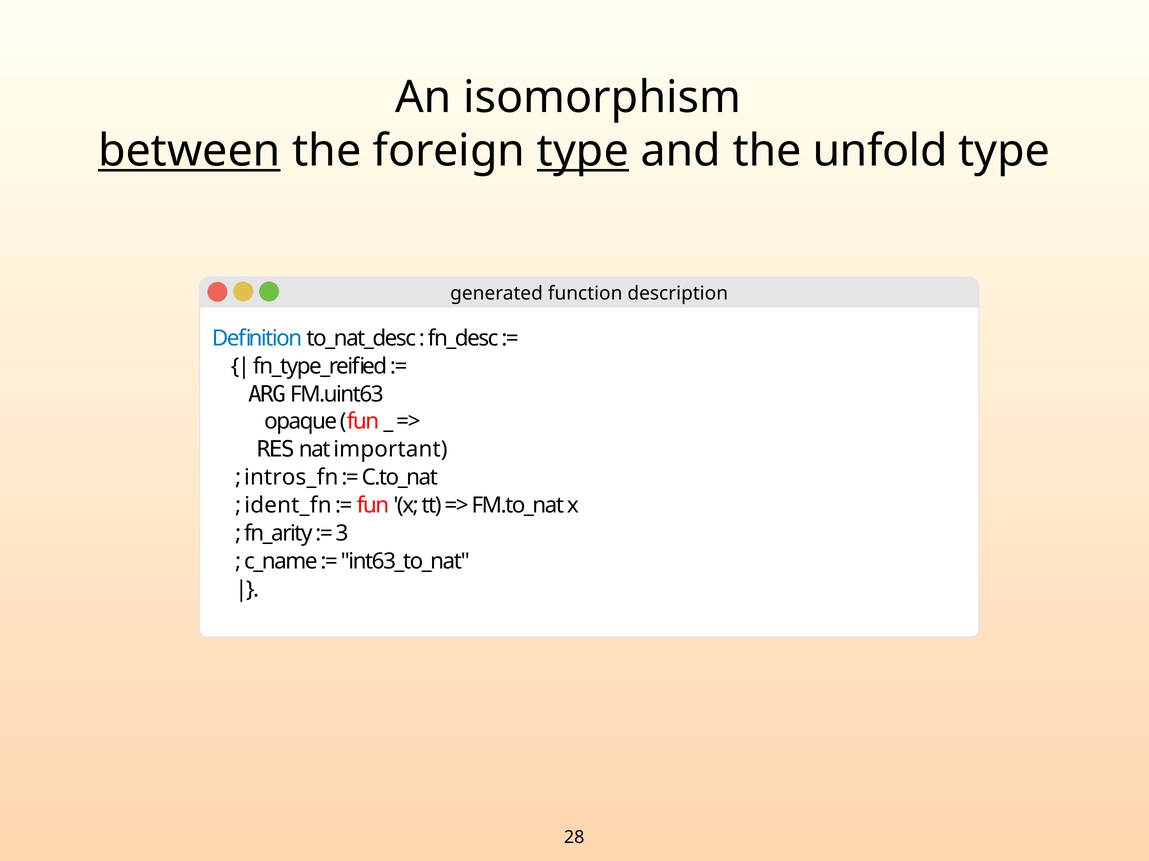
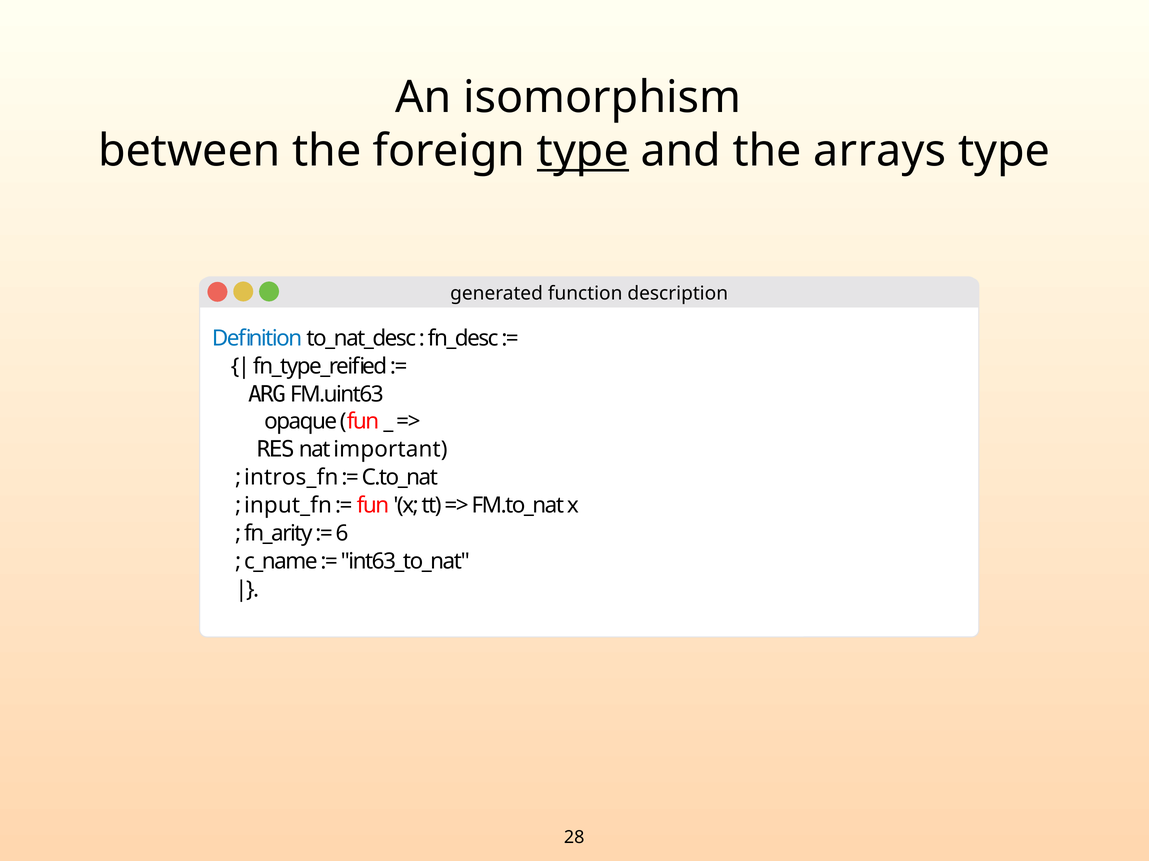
between underline: present -> none
unfold: unfold -> arrays
ident_fn: ident_fn -> input_fn
3: 3 -> 6
